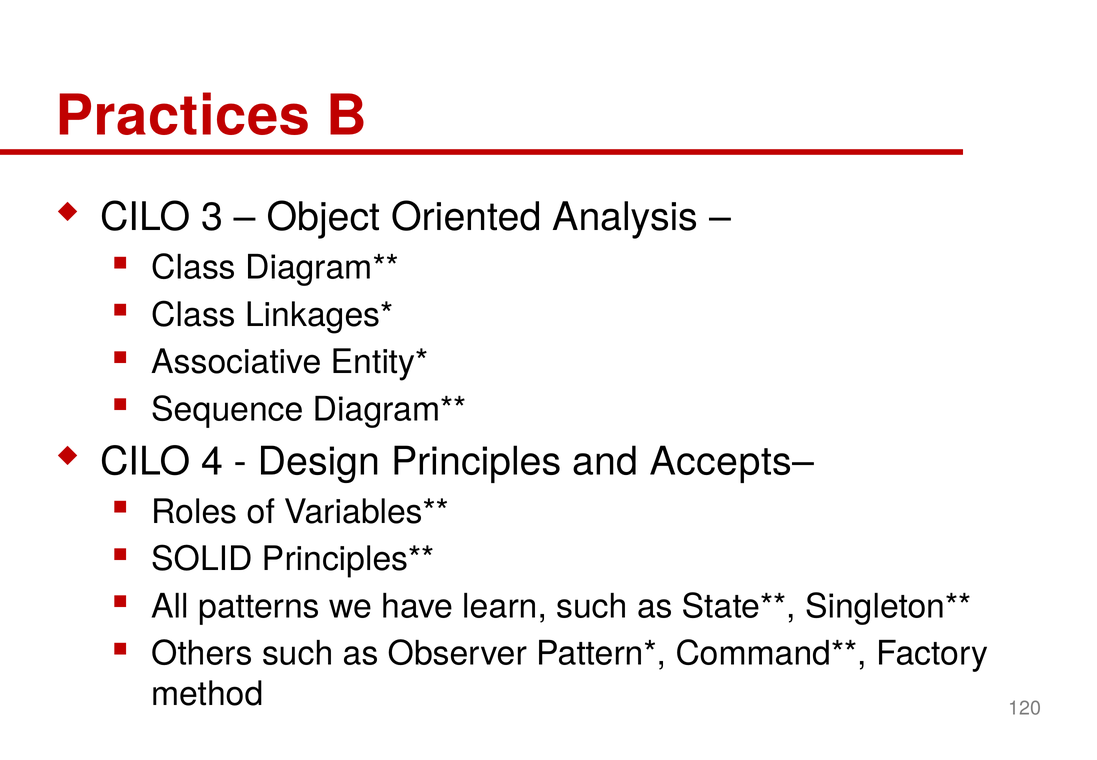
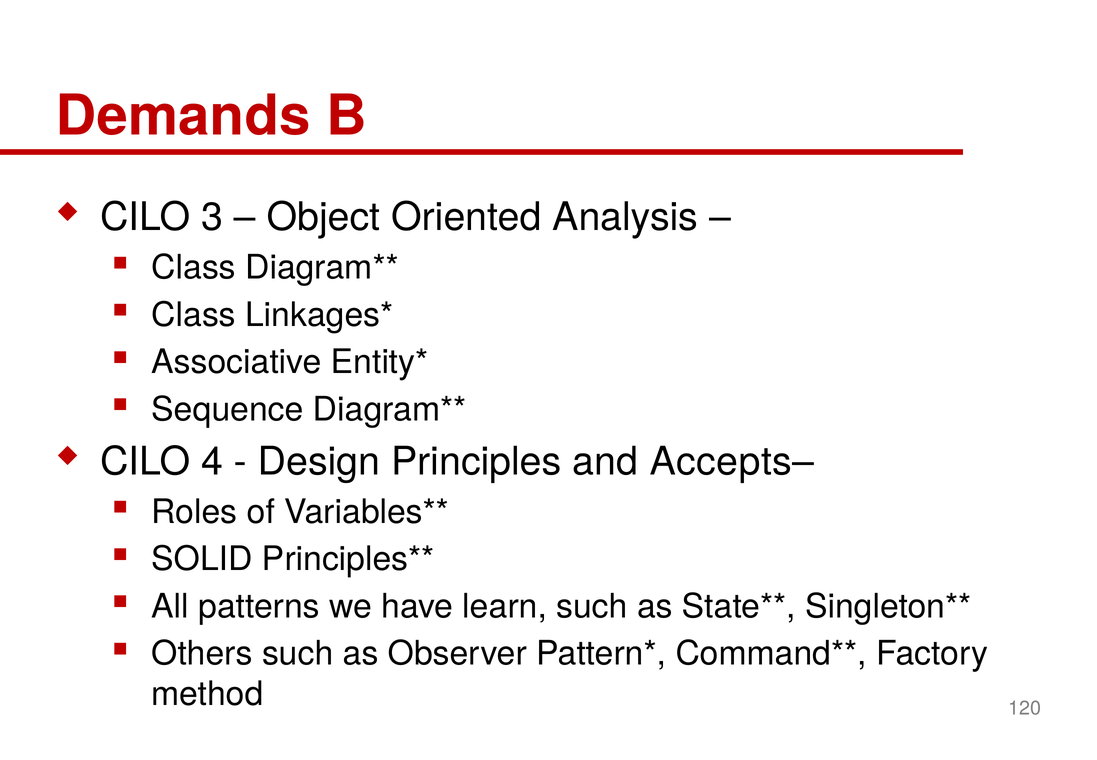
Practices: Practices -> Demands
